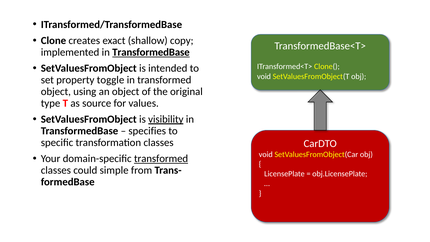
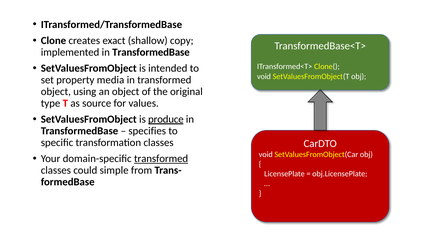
TransformedBase at (151, 52) underline: present -> none
toggle: toggle -> media
visibility: visibility -> produce
